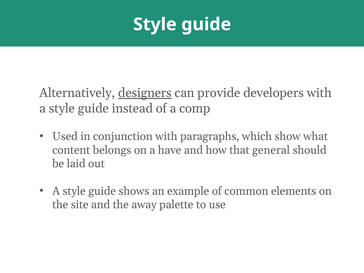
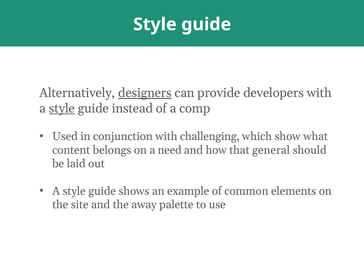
style at (62, 108) underline: none -> present
paragraphs: paragraphs -> challenging
have: have -> need
